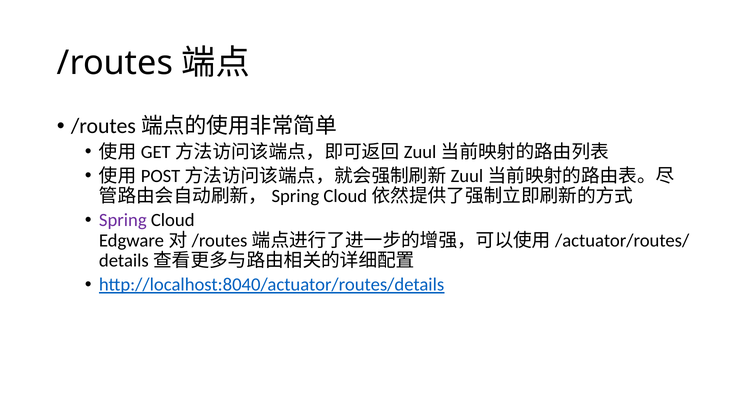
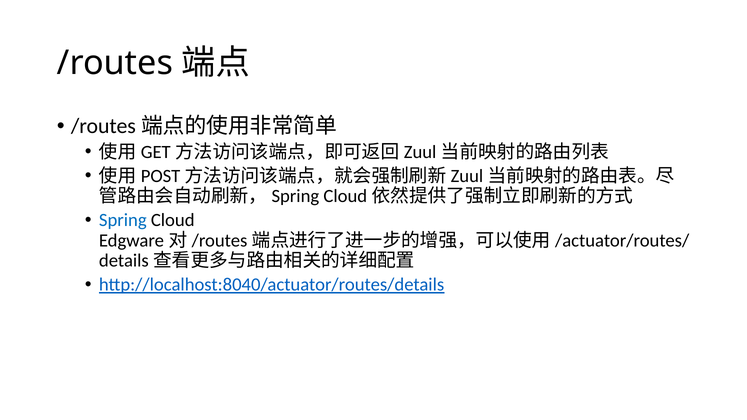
Spring colour: purple -> blue
